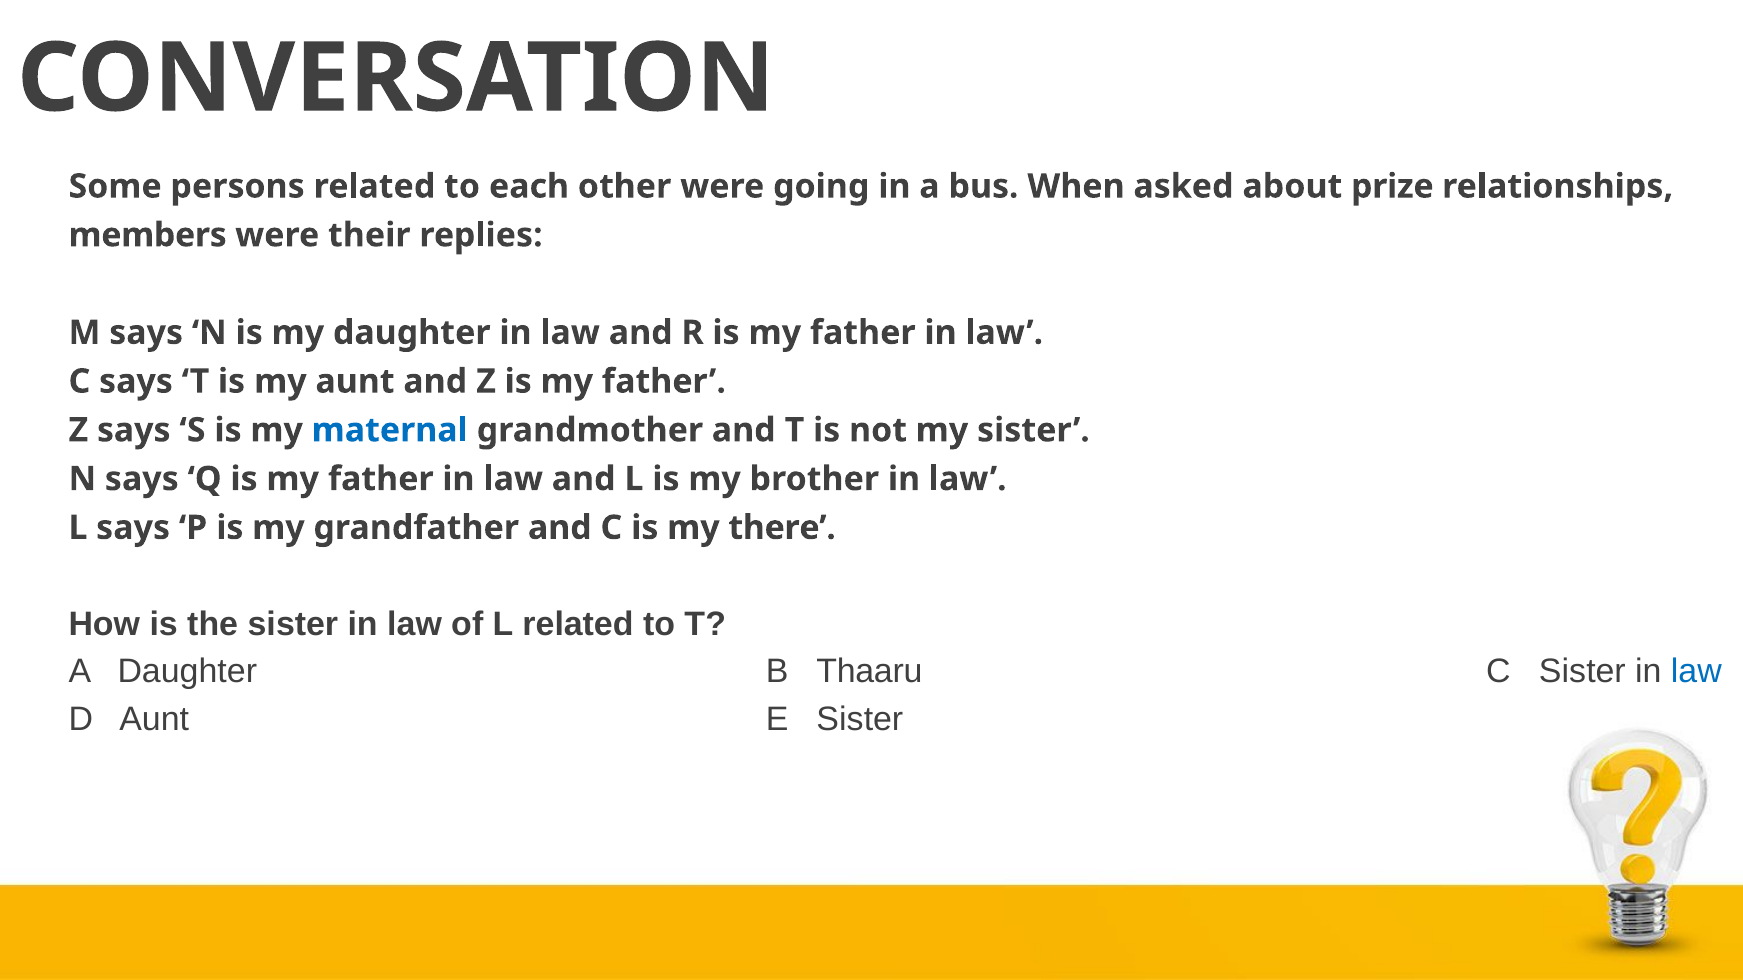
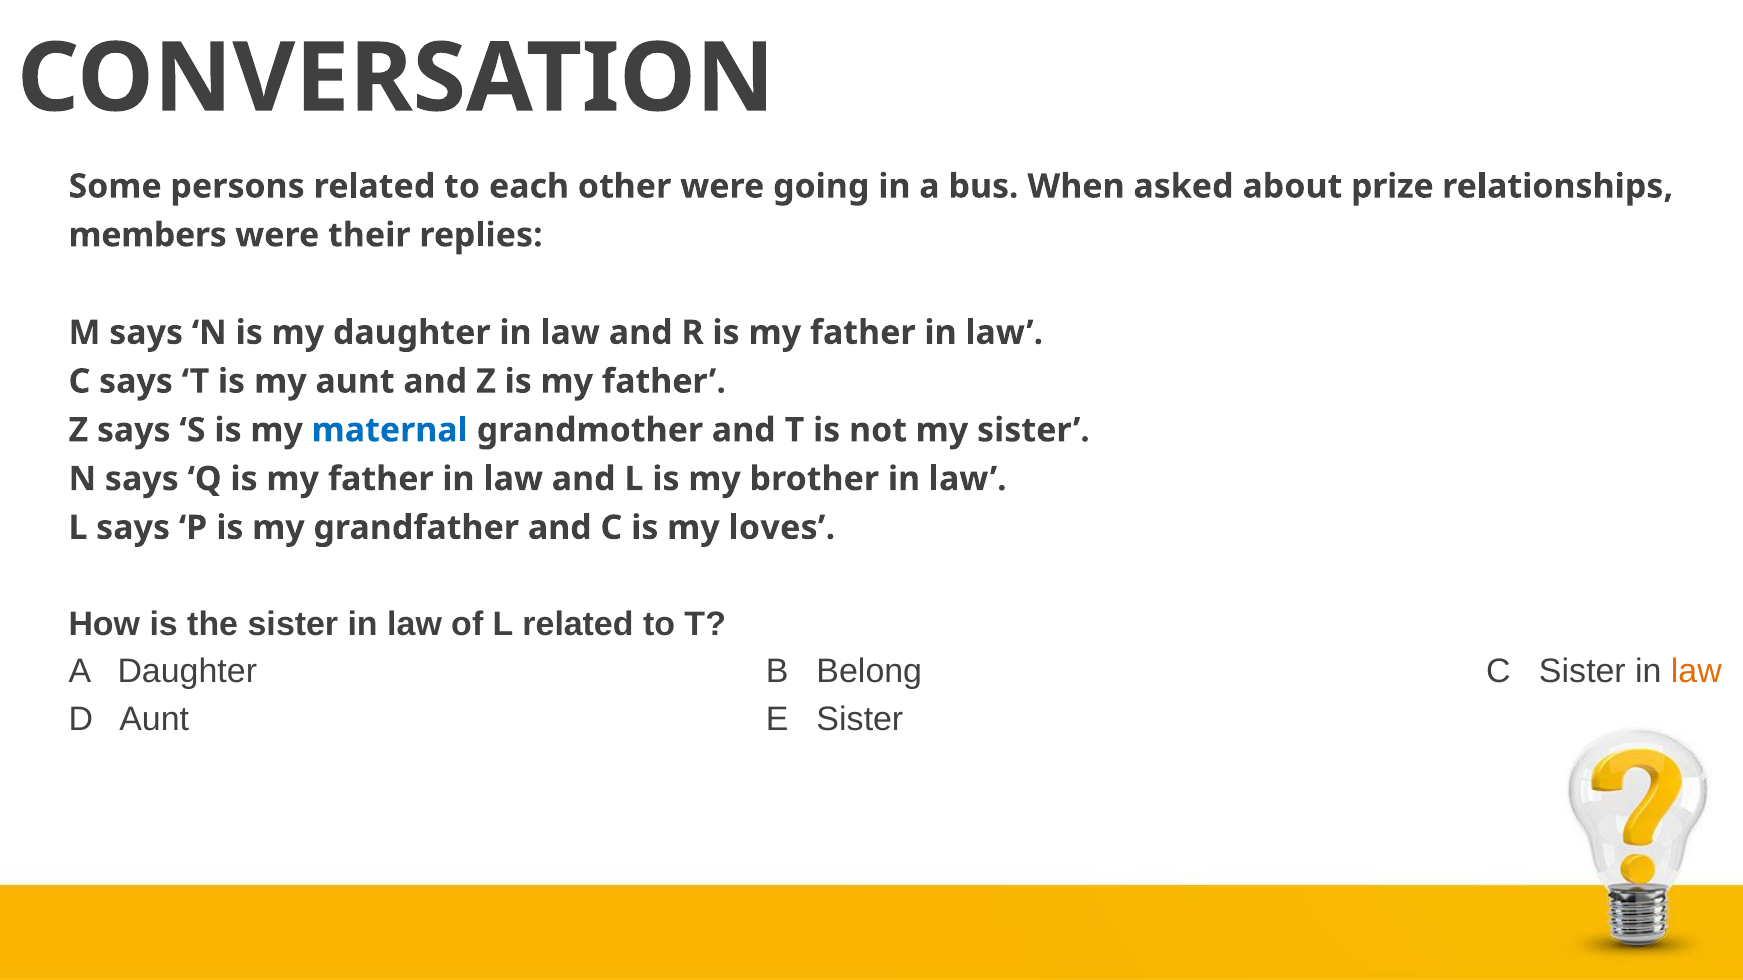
there: there -> loves
Thaaru: Thaaru -> Belong
law at (1696, 672) colour: blue -> orange
